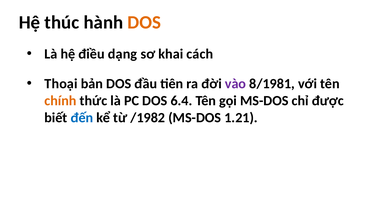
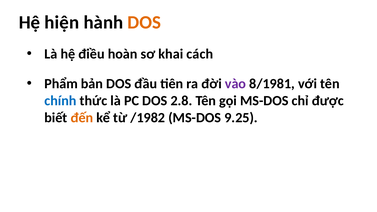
thúc: thúc -> hiện
dạng: dạng -> hoàn
Thoại: Thoại -> Phẩm
chính colour: orange -> blue
6.4: 6.4 -> 2.8
đến colour: blue -> orange
1.21: 1.21 -> 9.25
